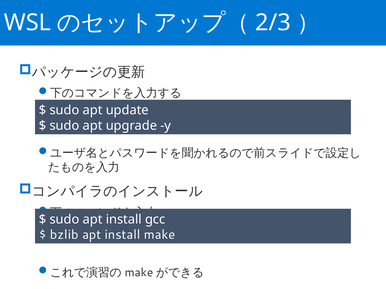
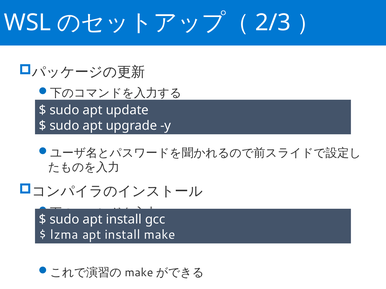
bzlib: bzlib -> lzma
